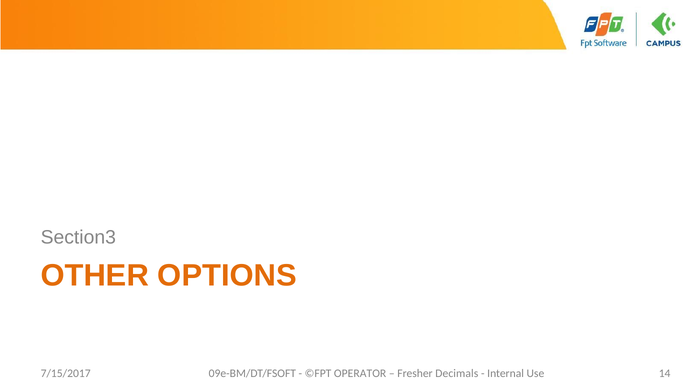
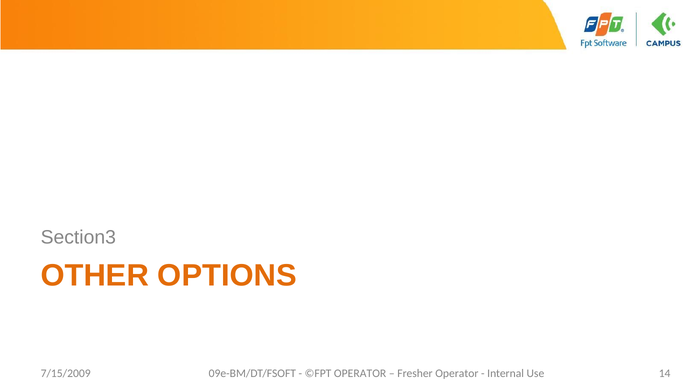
7/15/2017: 7/15/2017 -> 7/15/2009
Fresher Decimals: Decimals -> Operator
